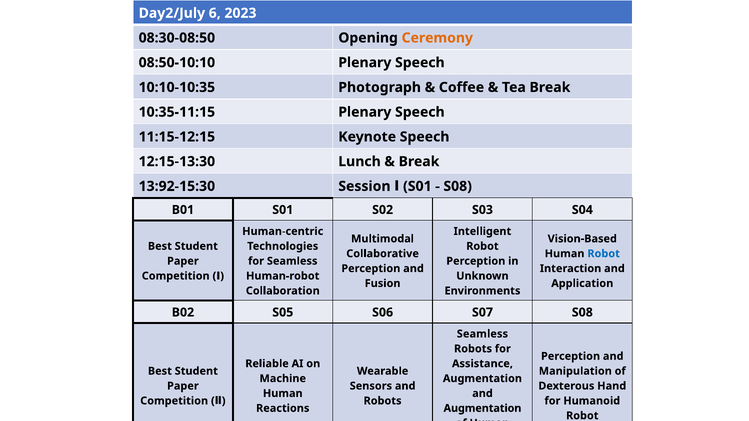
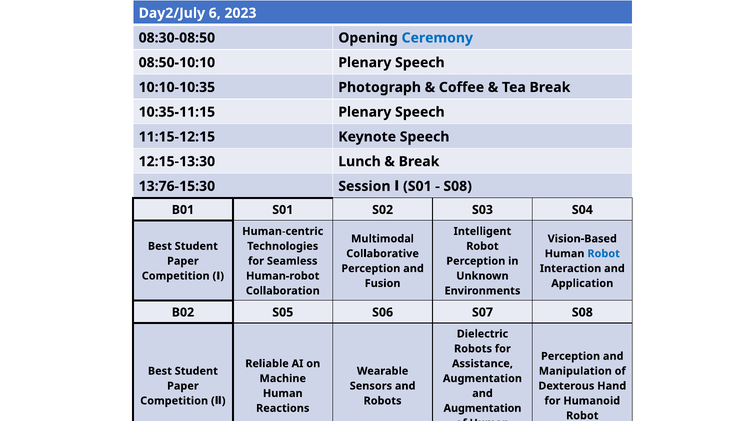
Ceremony colour: orange -> blue
13:92-15:30: 13:92-15:30 -> 13:76-15:30
Seamless at (482, 334): Seamless -> Dielectric
